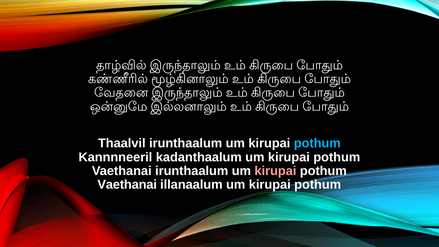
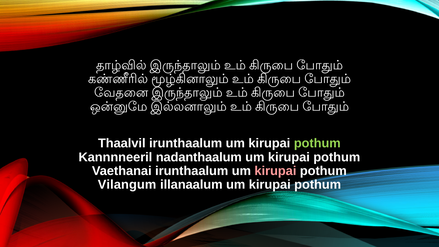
pothum at (317, 143) colour: light blue -> light green
kadanthaalum: kadanthaalum -> nadanthaalum
Vaethanai at (127, 185): Vaethanai -> Vilangum
